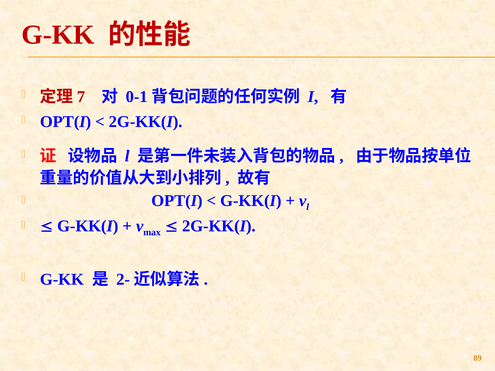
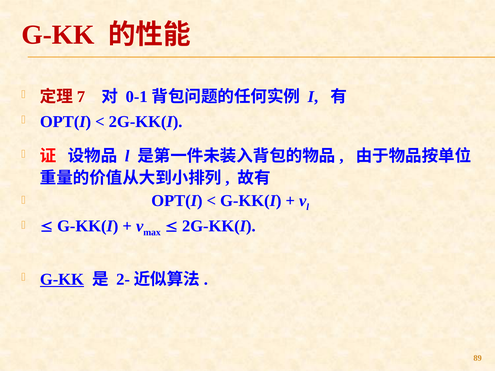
G-KK at (62, 280) underline: none -> present
